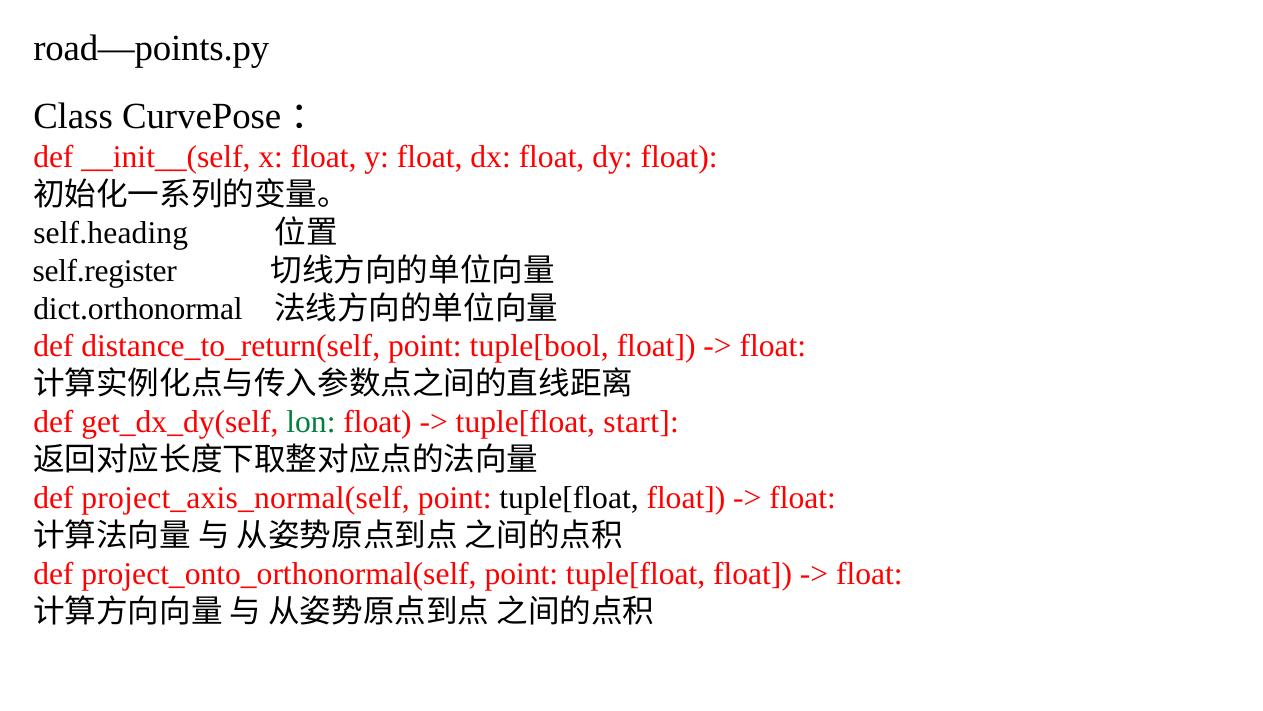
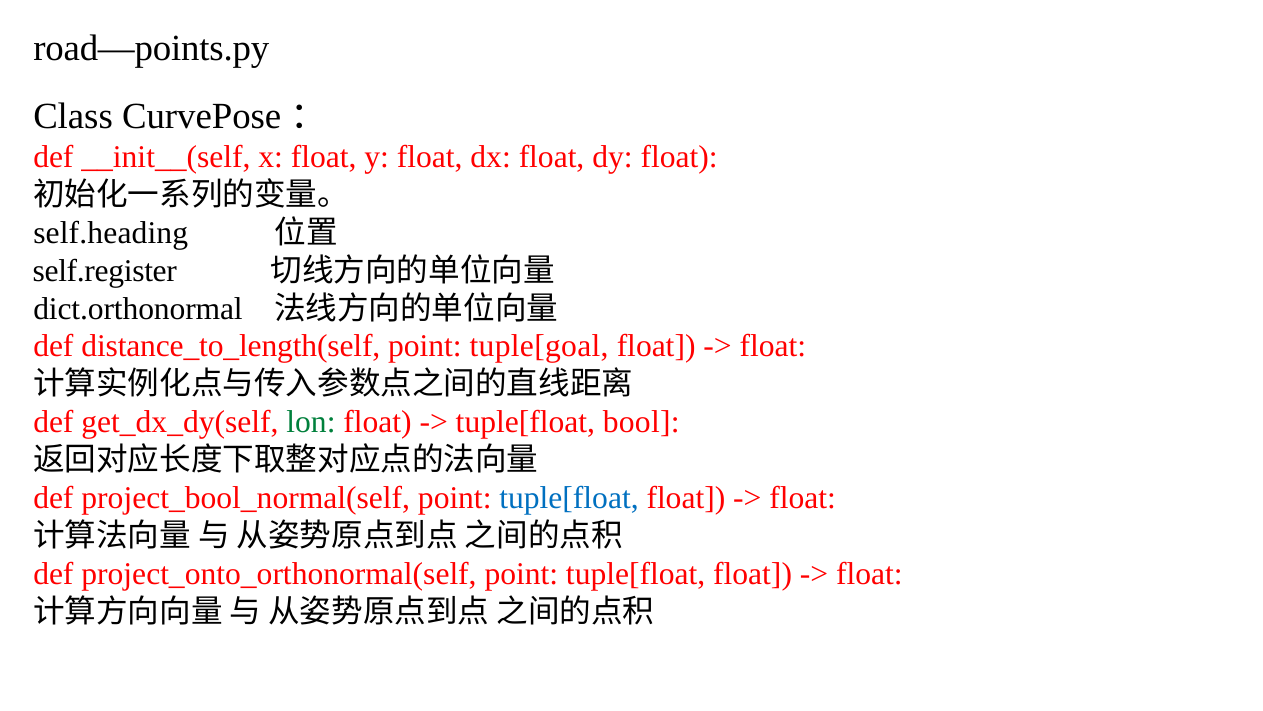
distance_to_return(self: distance_to_return(self -> distance_to_length(self
tuple[bool: tuple[bool -> tuple[goal
start: start -> bool
project_axis_normal(self: project_axis_normal(self -> project_bool_normal(self
tuple[float at (569, 498) colour: black -> blue
